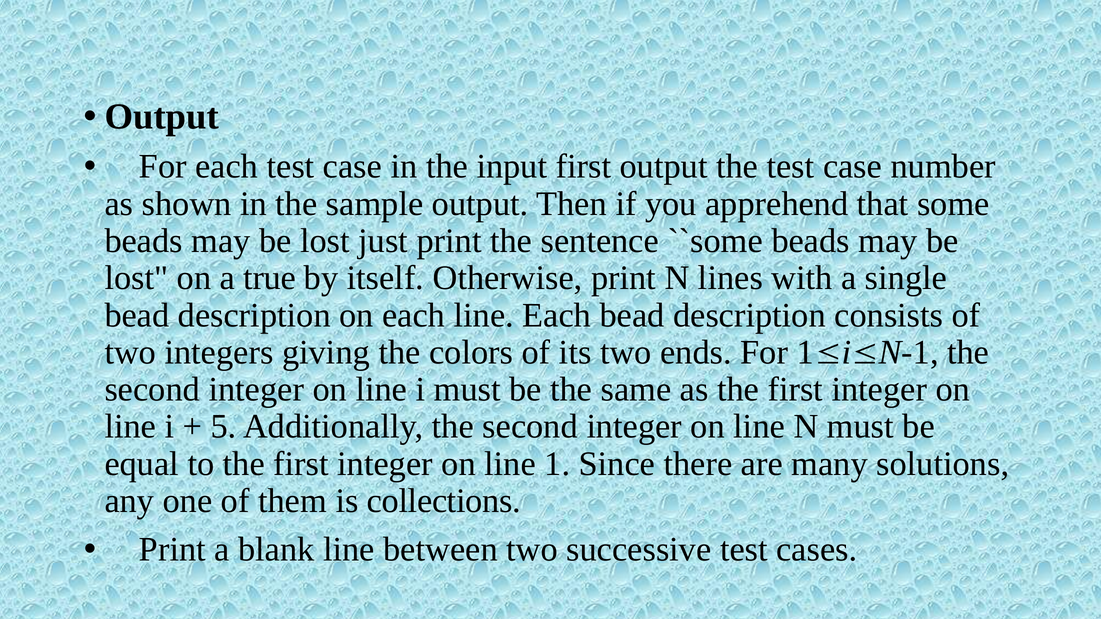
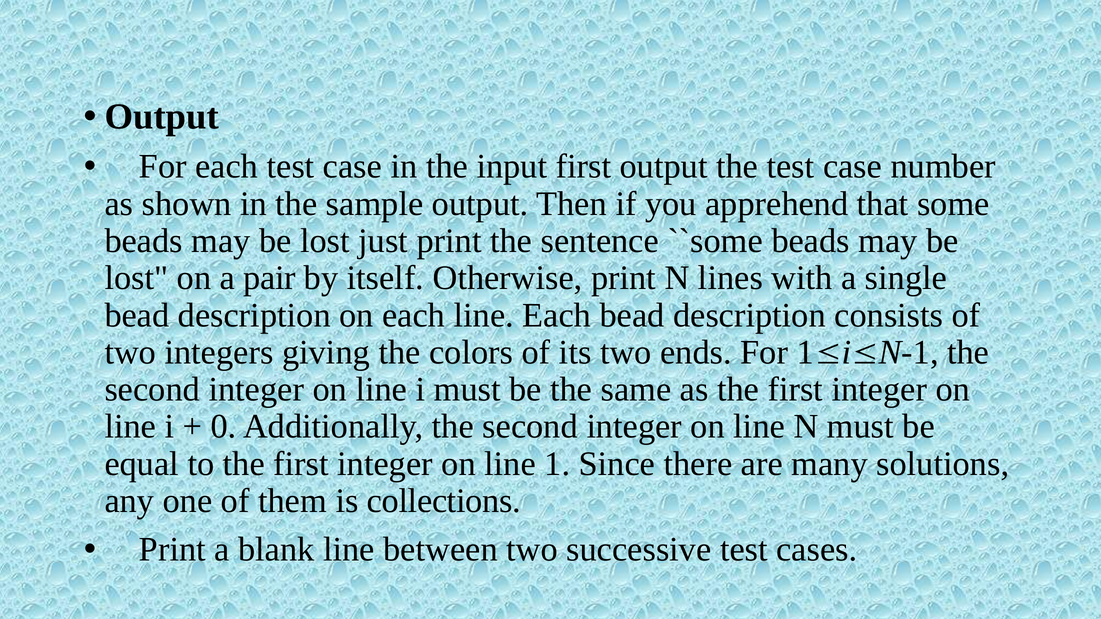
true: true -> pair
5: 5 -> 0
